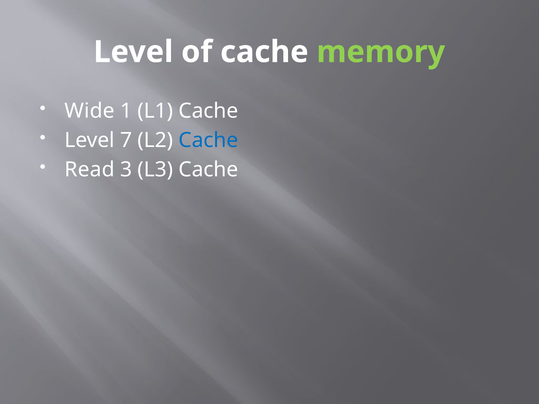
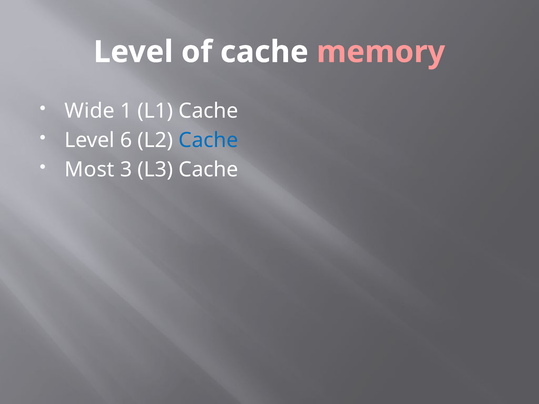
memory colour: light green -> pink
7: 7 -> 6
Read: Read -> Most
